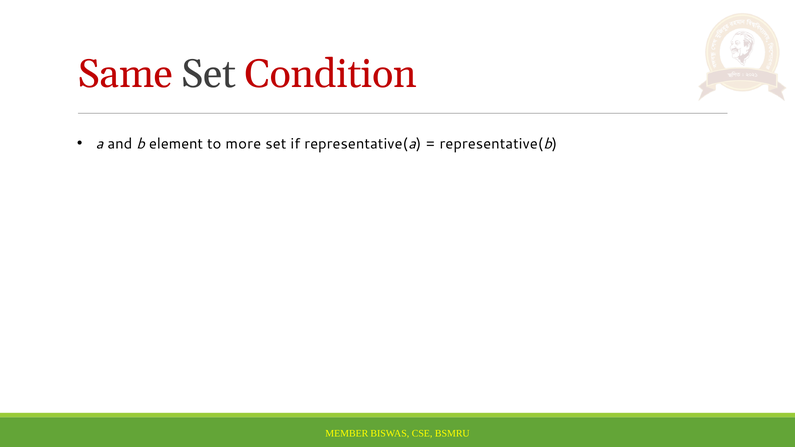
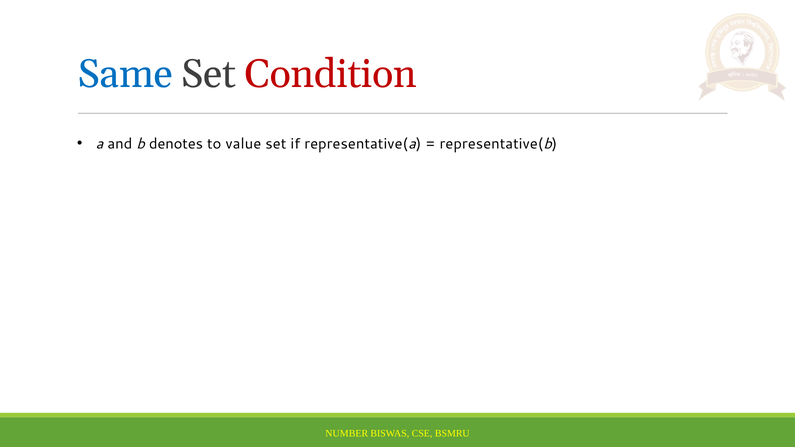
Same colour: red -> blue
element: element -> denotes
more: more -> value
MEMBER: MEMBER -> NUMBER
